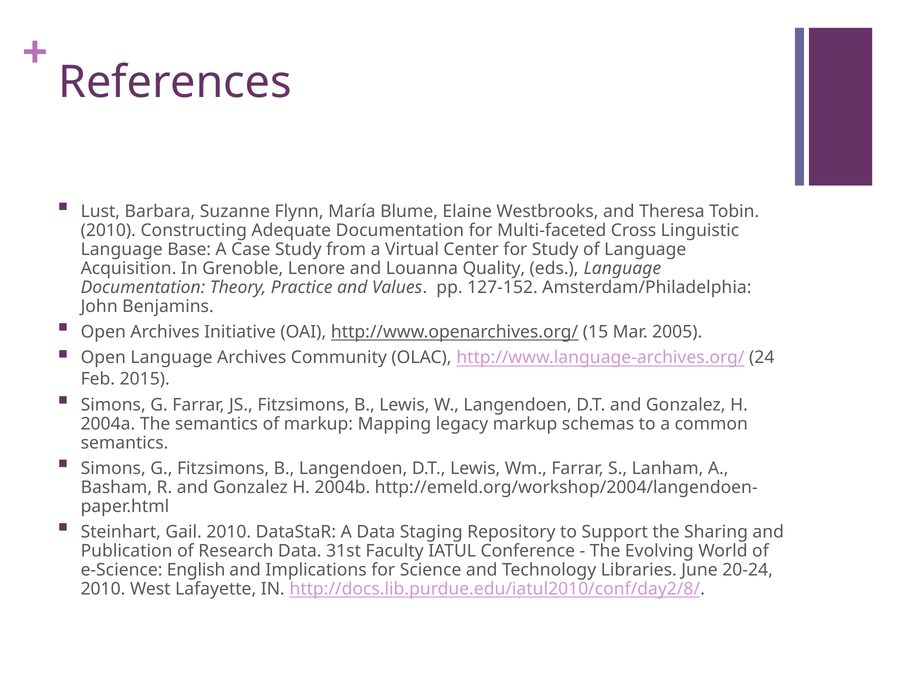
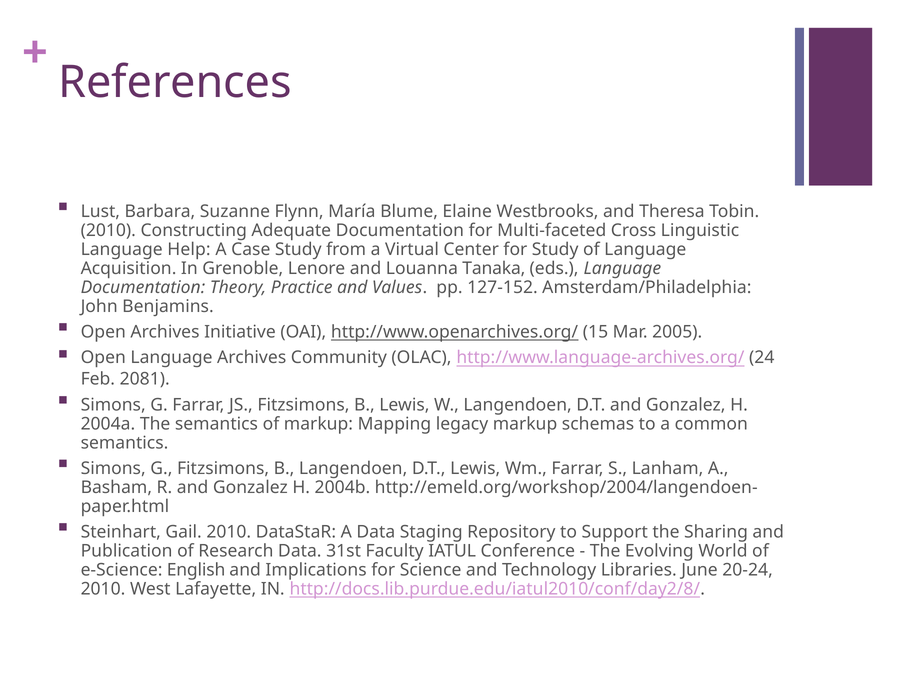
Base: Base -> Help
Quality: Quality -> Tanaka
2015: 2015 -> 2081
